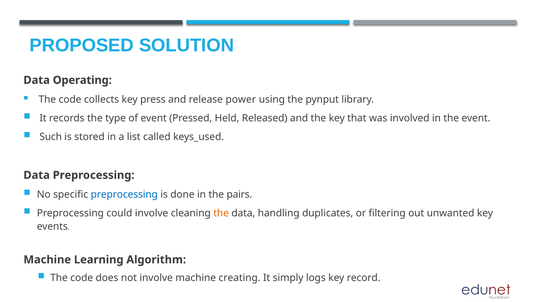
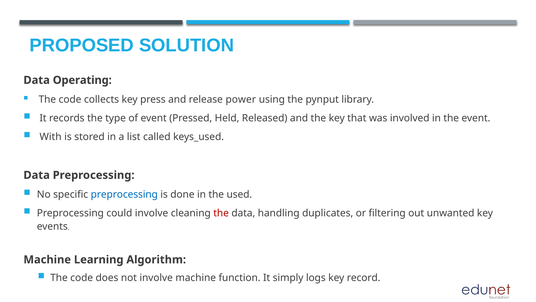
Such: Such -> With
pairs: pairs -> used
the at (221, 213) colour: orange -> red
creating: creating -> function
